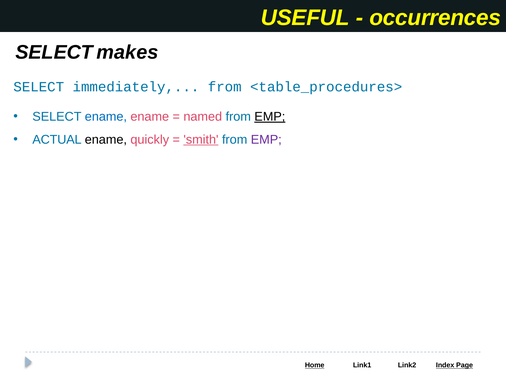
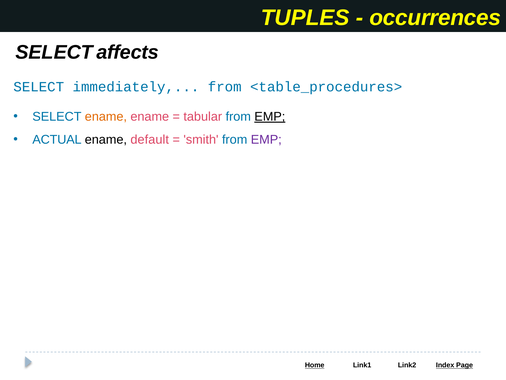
USEFUL: USEFUL -> TUPLES
makes: makes -> affects
ename at (106, 117) colour: blue -> orange
named: named -> tabular
quickly: quickly -> default
smith underline: present -> none
